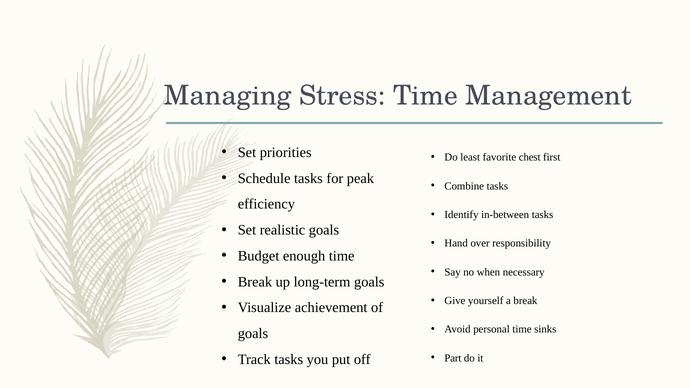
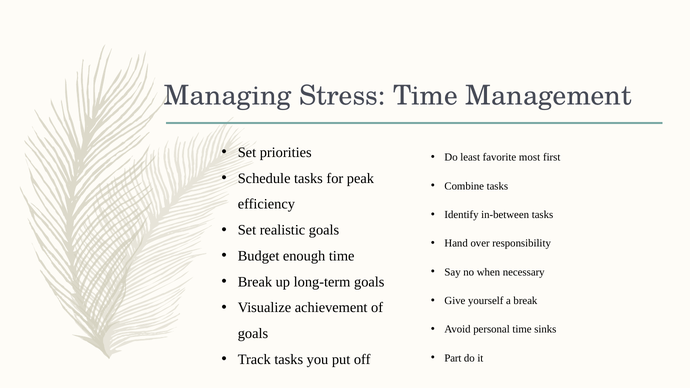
chest: chest -> most
